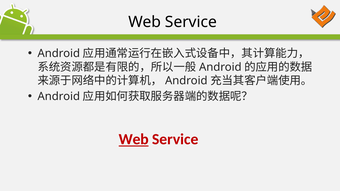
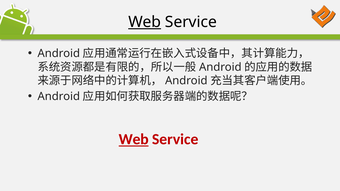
Web at (145, 22) underline: none -> present
